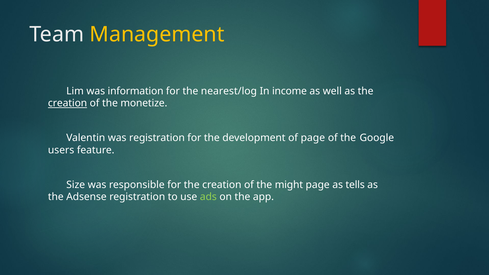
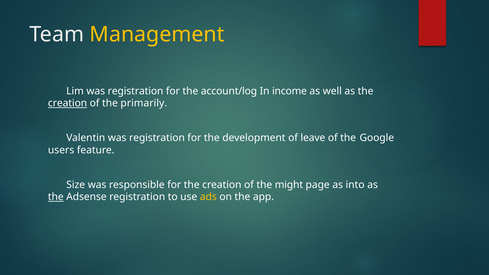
Lim was information: information -> registration
nearest/log: nearest/log -> account/log
monetize: monetize -> primarily
of page: page -> leave
tells: tells -> into
the at (56, 197) underline: none -> present
ads colour: light green -> yellow
